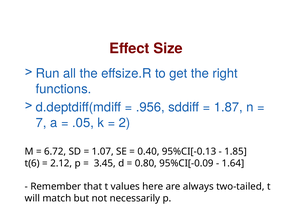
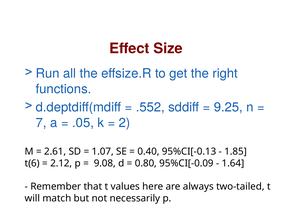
.956: .956 -> .552
1.87: 1.87 -> 9.25
6.72: 6.72 -> 2.61
3.45: 3.45 -> 9.08
